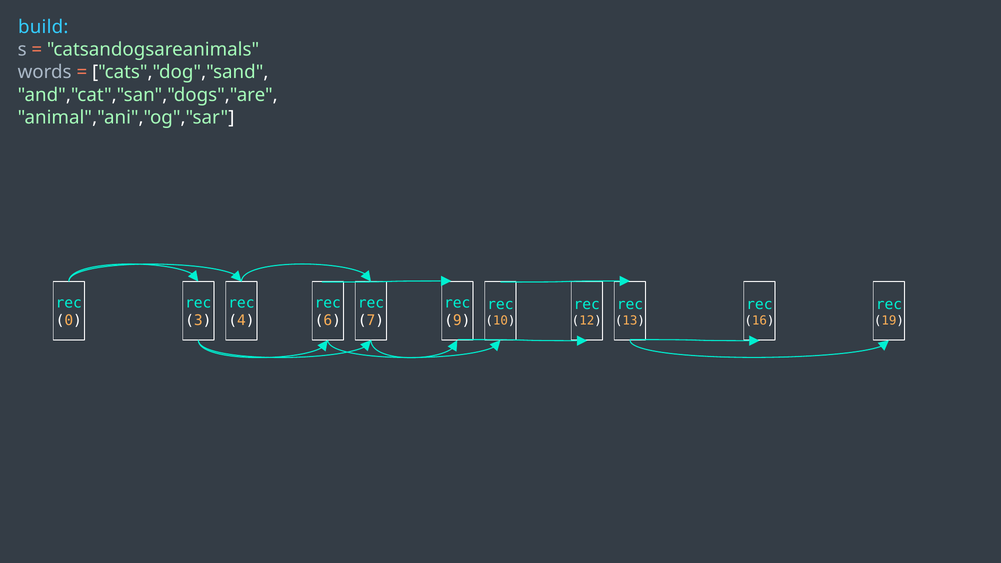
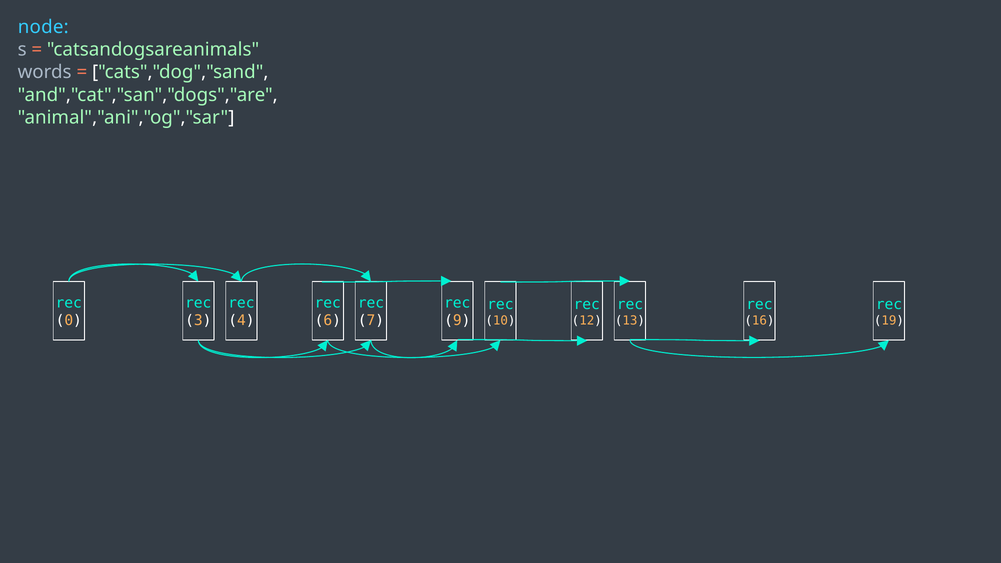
build: build -> node
